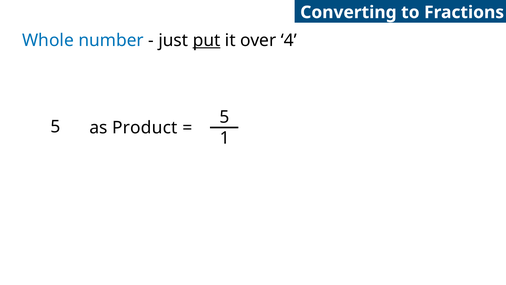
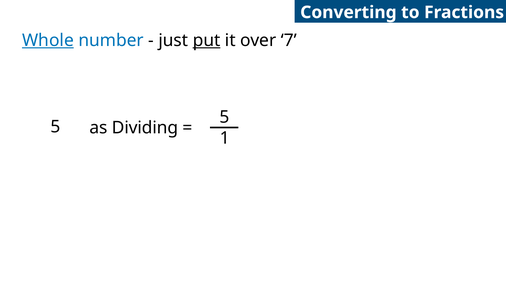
Whole underline: none -> present
4: 4 -> 7
Product: Product -> Dividing
